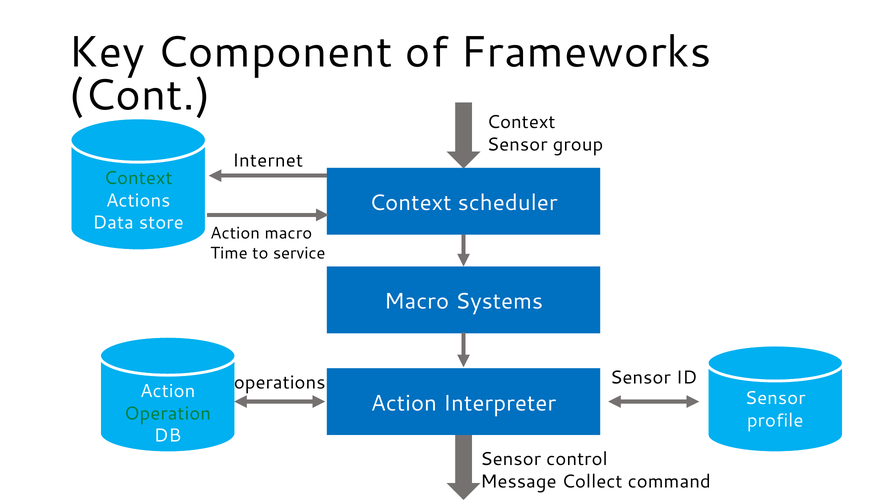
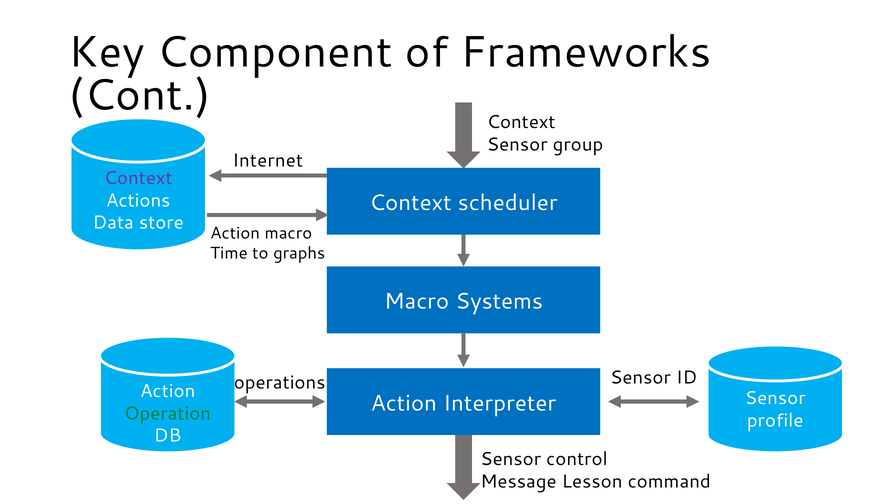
Context at (138, 178) colour: green -> purple
service: service -> graphs
Collect: Collect -> Lesson
